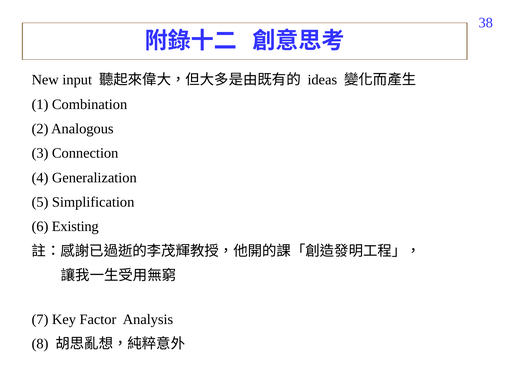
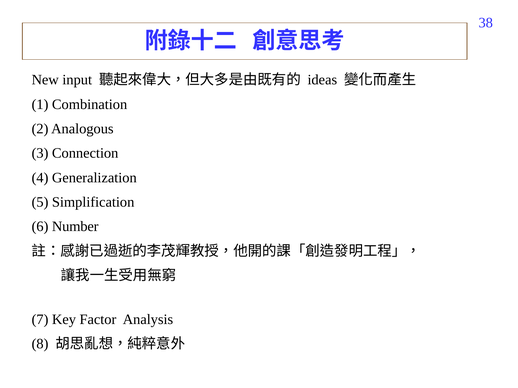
Existing: Existing -> Number
